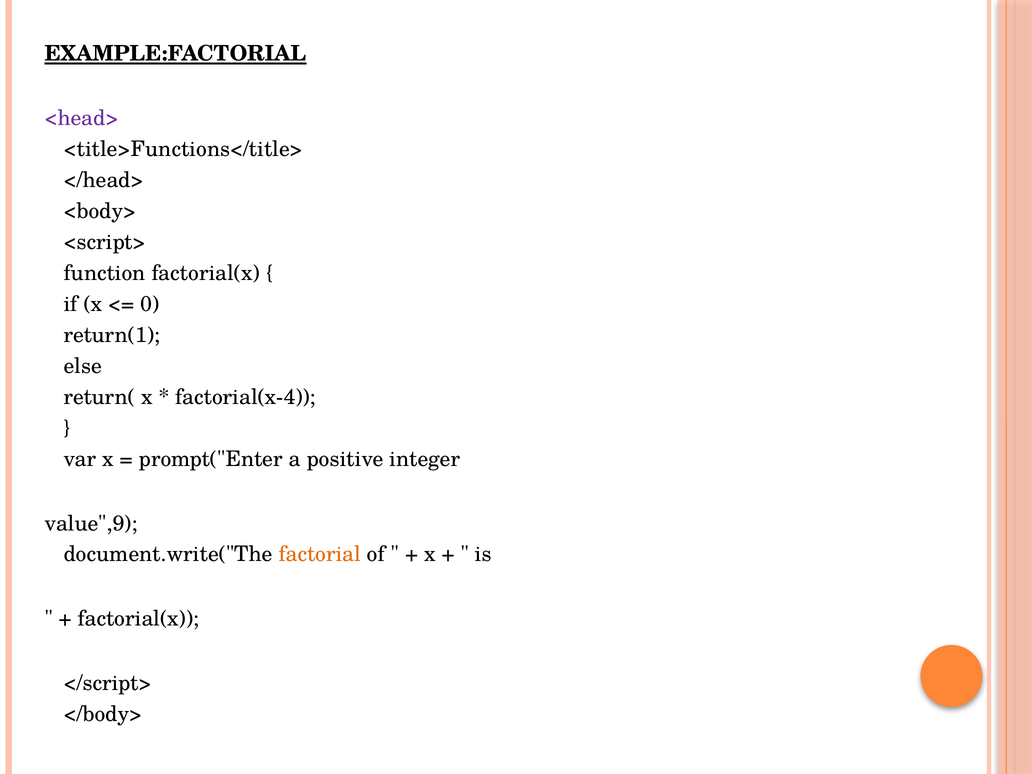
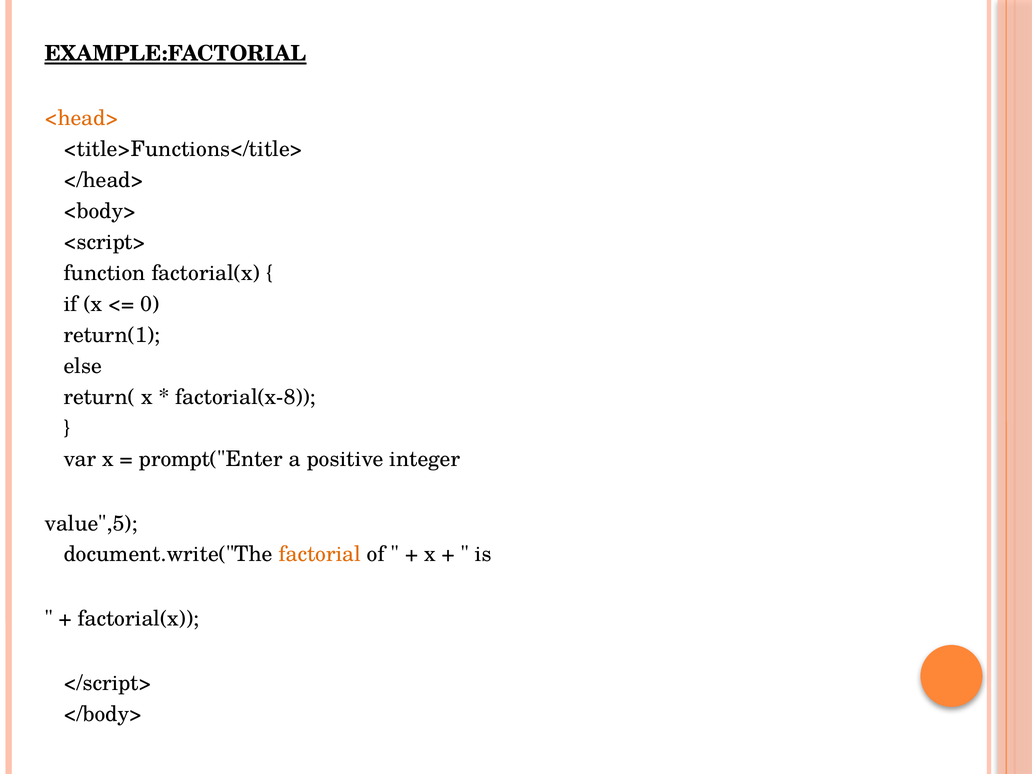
<head> colour: purple -> orange
factorial(x-4: factorial(x-4 -> factorial(x-8
value",9: value",9 -> value",5
